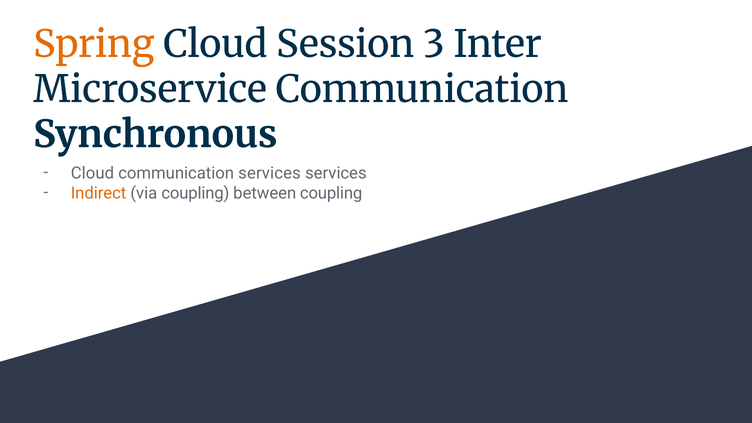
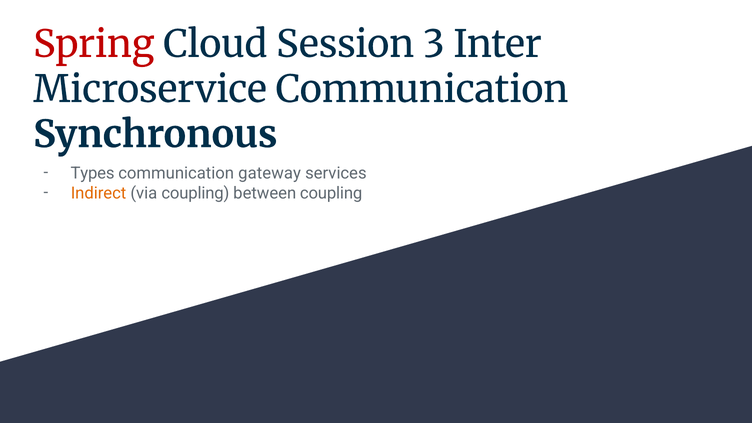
Spring colour: orange -> red
Cloud at (92, 173): Cloud -> Types
communication services: services -> gateway
